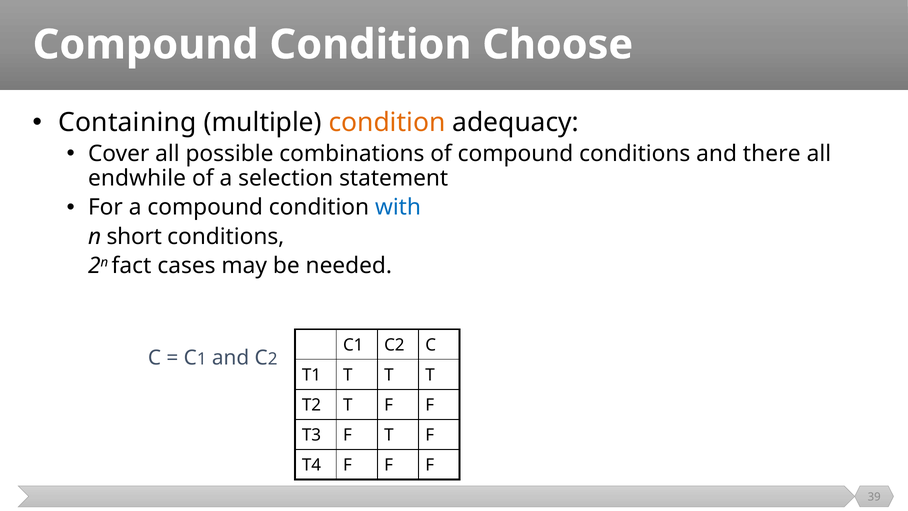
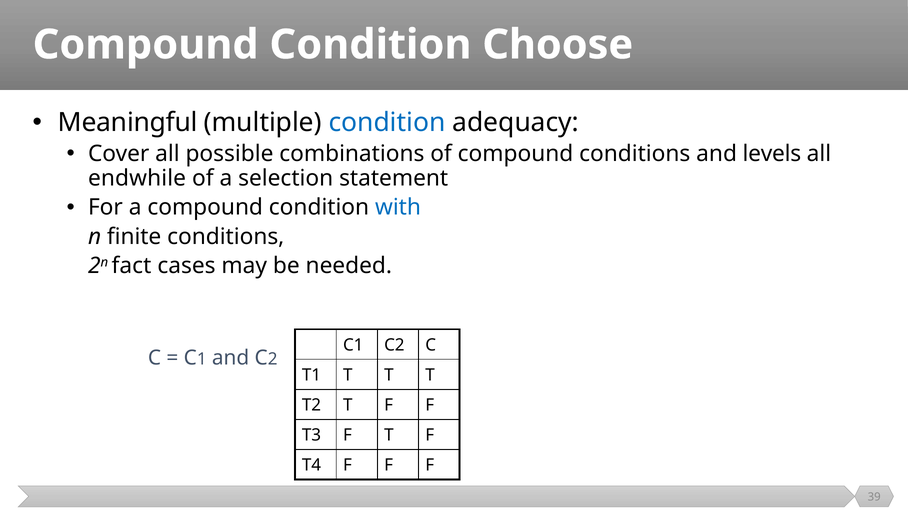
Containing: Containing -> Meaningful
condition at (387, 122) colour: orange -> blue
there: there -> levels
short: short -> finite
